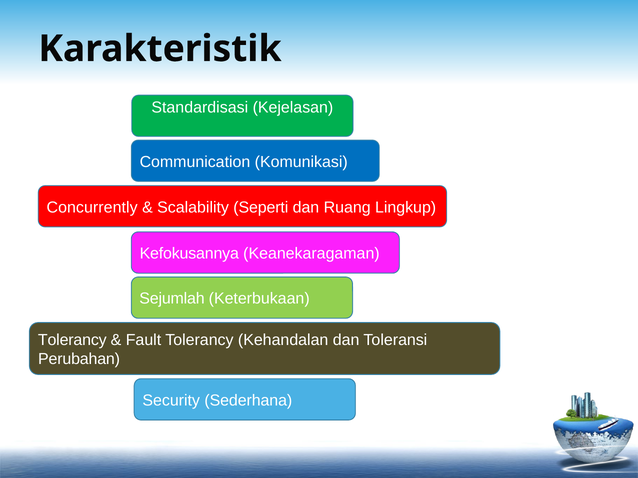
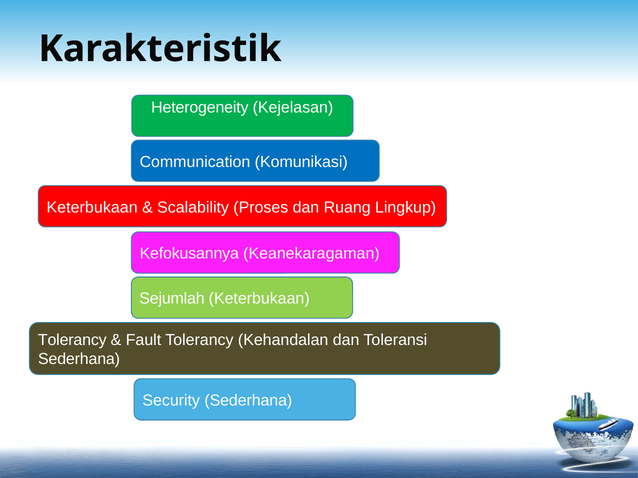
Standardisasi: Standardisasi -> Heterogeneity
Concurrently at (92, 208): Concurrently -> Keterbukaan
Seperti: Seperti -> Proses
Perubahan at (79, 360): Perubahan -> Sederhana
